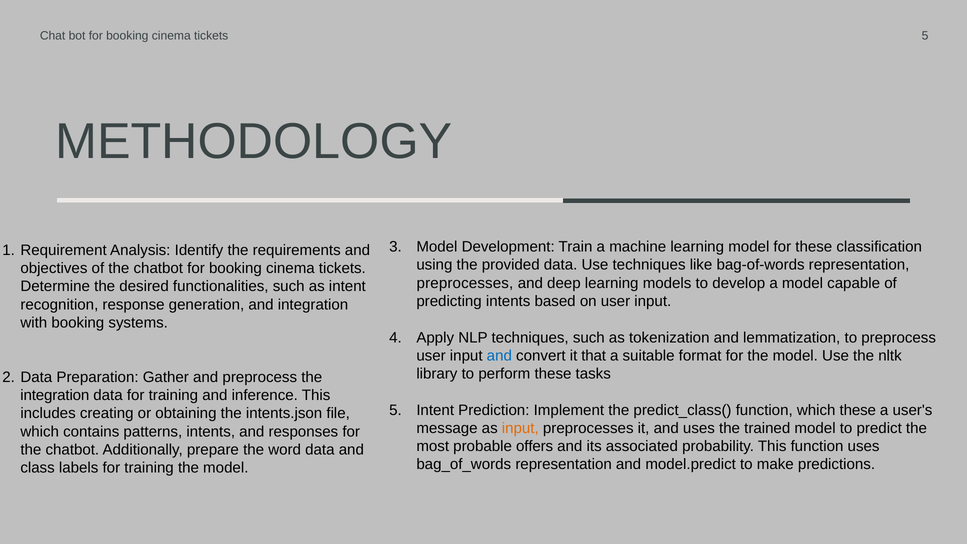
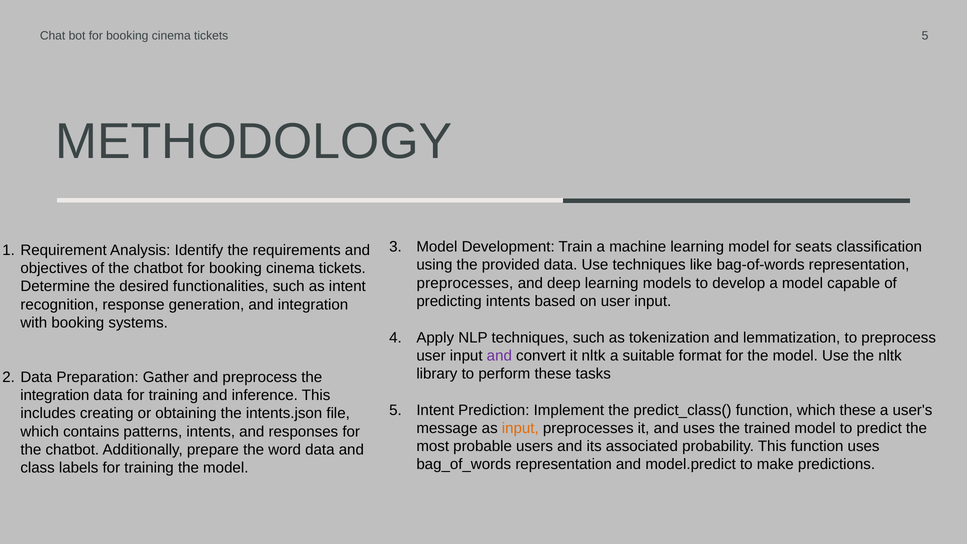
for these: these -> seats
and at (499, 356) colour: blue -> purple
it that: that -> nltk
offers: offers -> users
